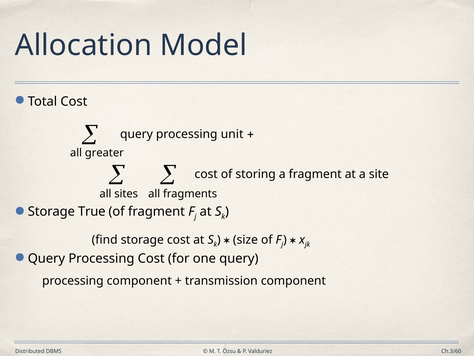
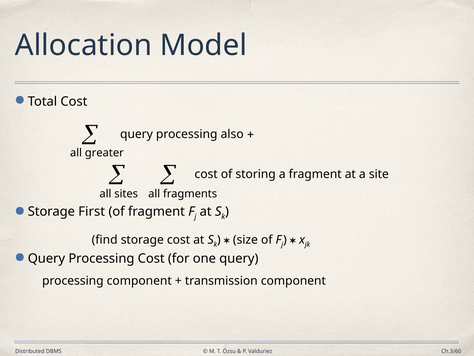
unit: unit -> also
True: True -> First
